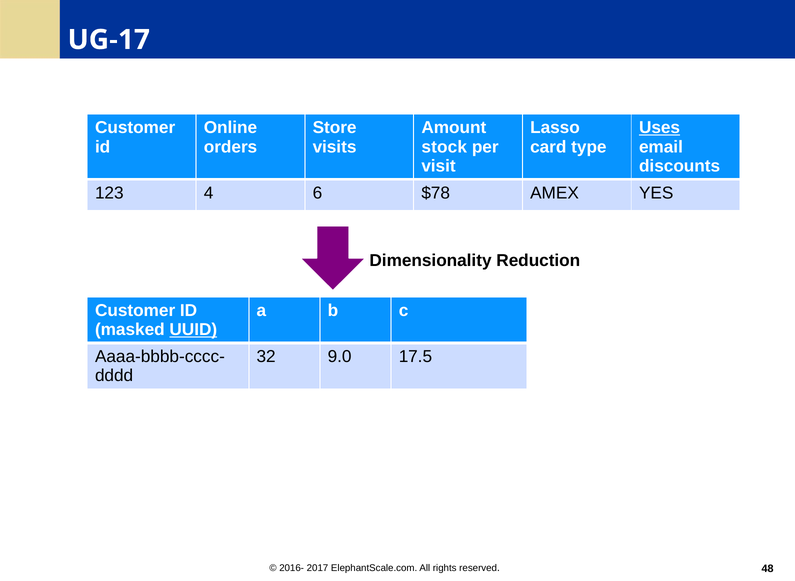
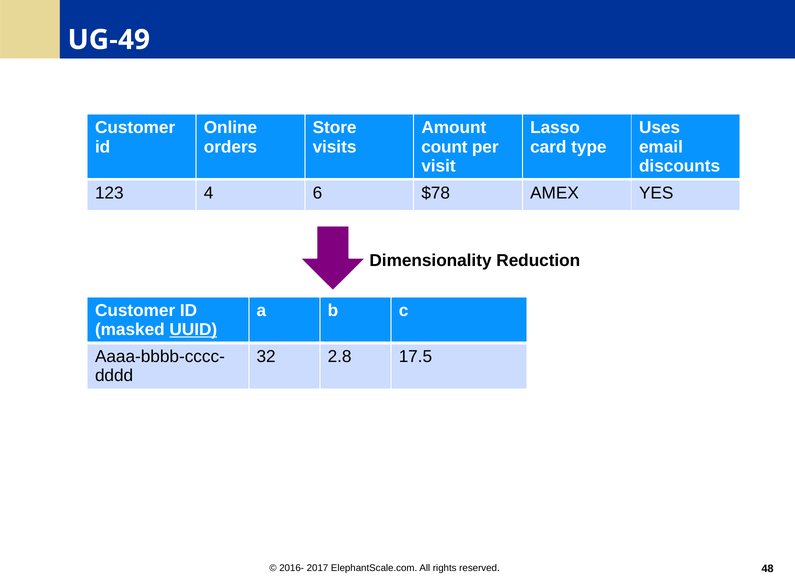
UG-17: UG-17 -> UG-49
Uses underline: present -> none
stock: stock -> count
9.0: 9.0 -> 2.8
